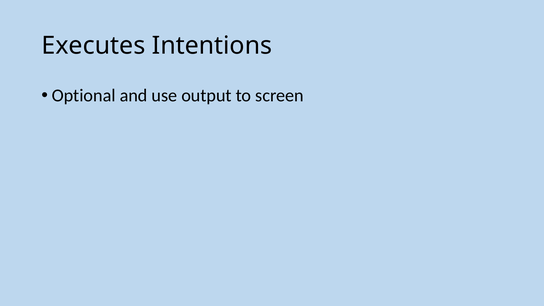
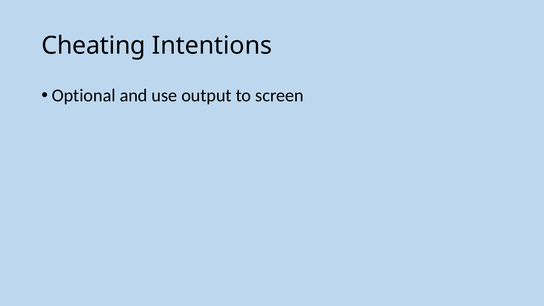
Executes: Executes -> Cheating
